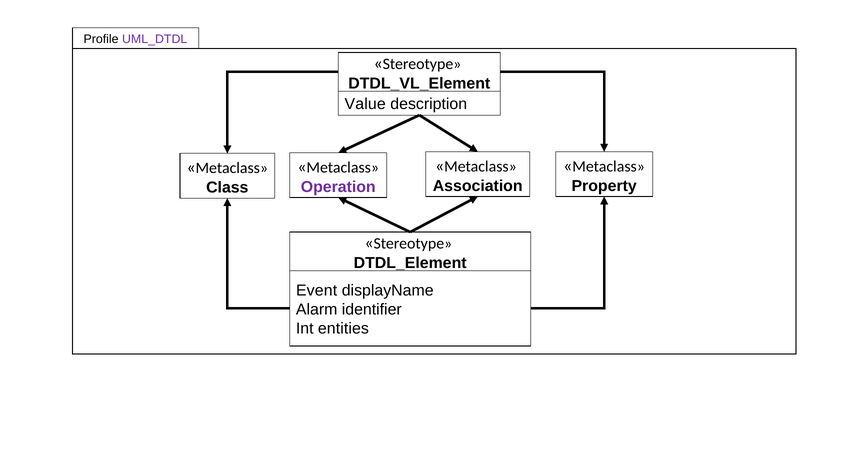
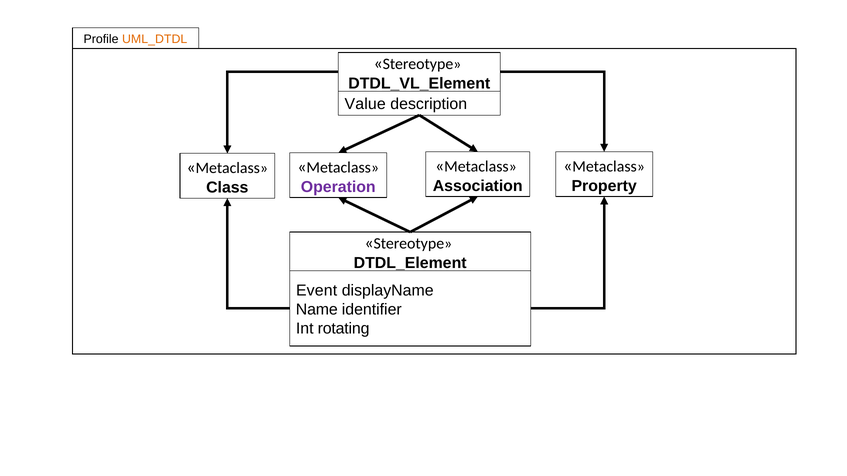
UML_DTDL colour: purple -> orange
Alarm: Alarm -> Name
entities: entities -> rotating
